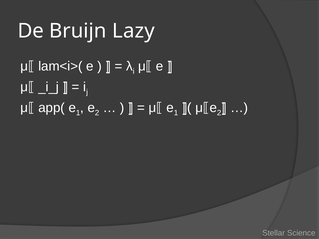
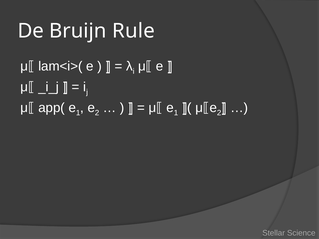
Lazy: Lazy -> Rule
